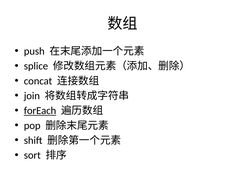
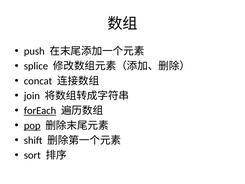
pop underline: none -> present
